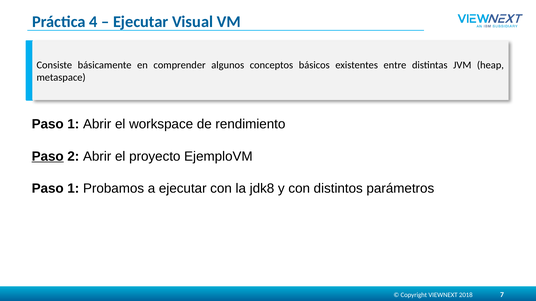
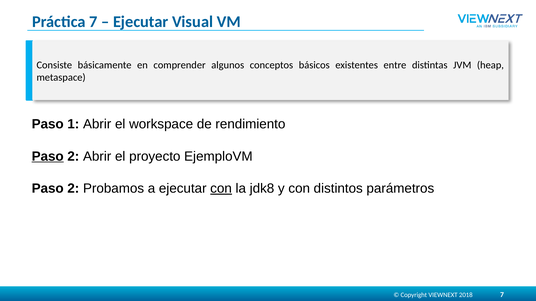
Práctica 4: 4 -> 7
1 at (73, 189): 1 -> 2
con at (221, 189) underline: none -> present
